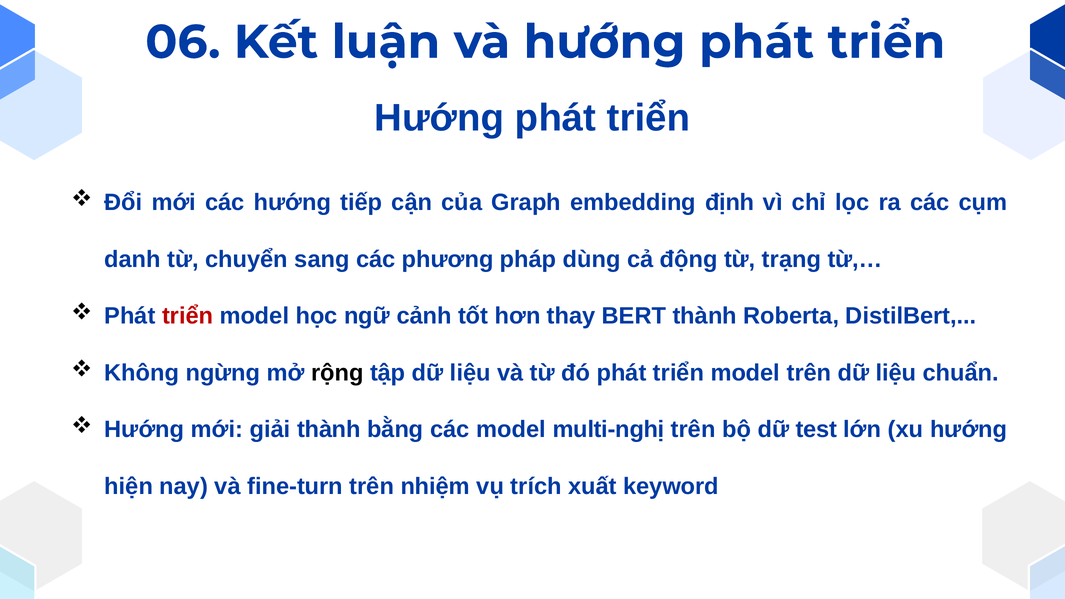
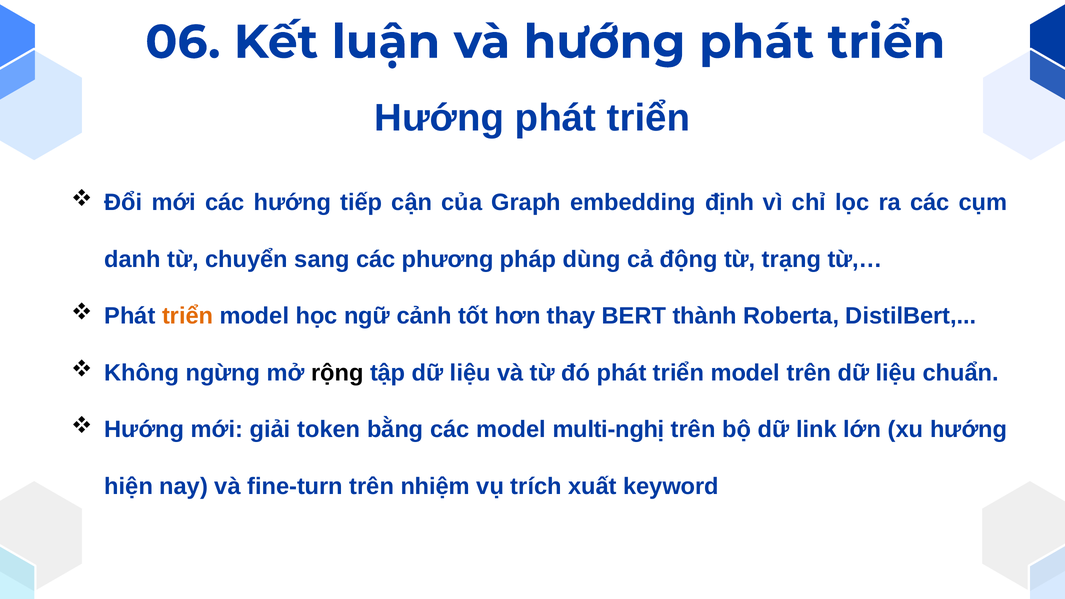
triển at (188, 316) colour: red -> orange
giải thành: thành -> token
test: test -> link
